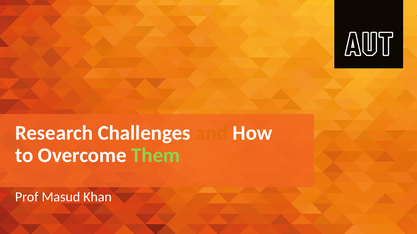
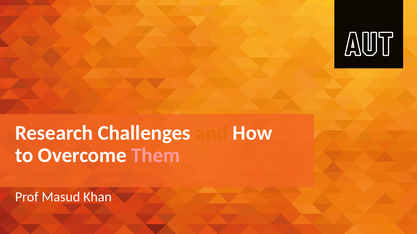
Them colour: light green -> pink
